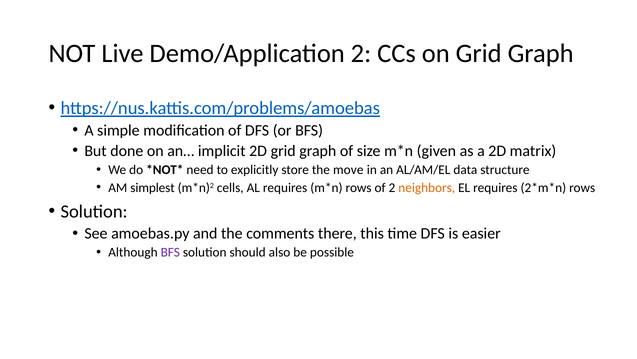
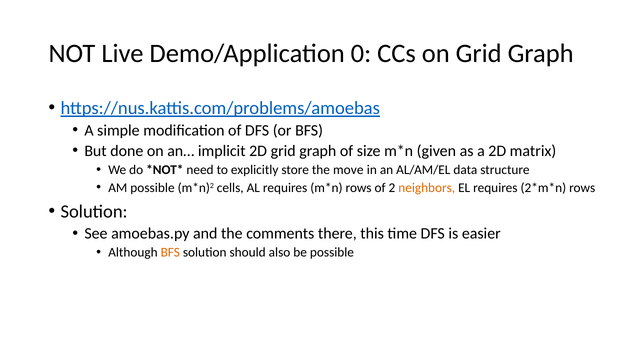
Demo/Application 2: 2 -> 0
AM simplest: simplest -> possible
BFS at (170, 252) colour: purple -> orange
